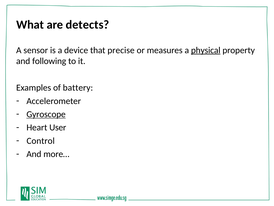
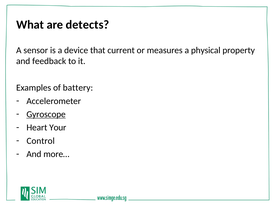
precise: precise -> current
physical underline: present -> none
following: following -> feedback
User: User -> Your
